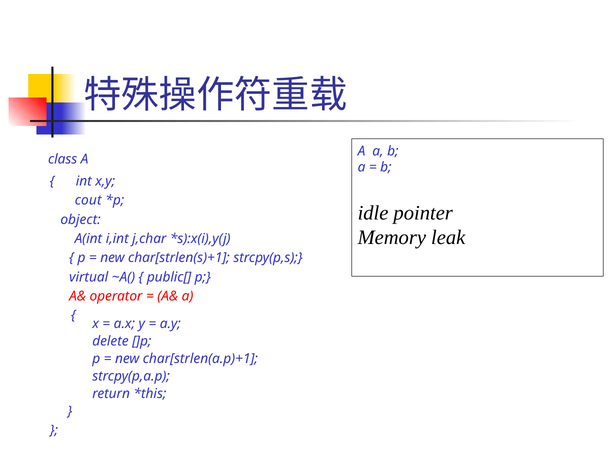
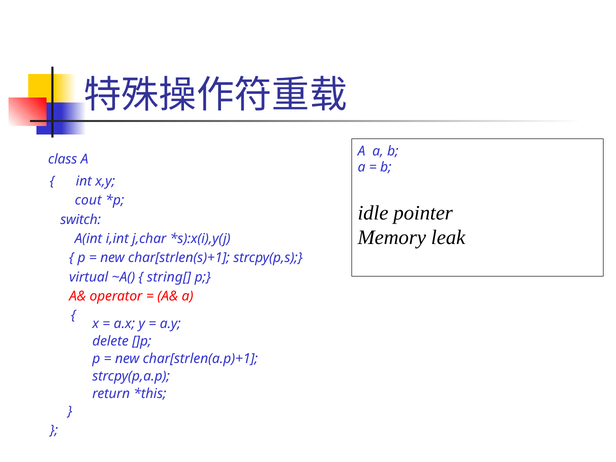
object: object -> switch
public[: public[ -> string[
